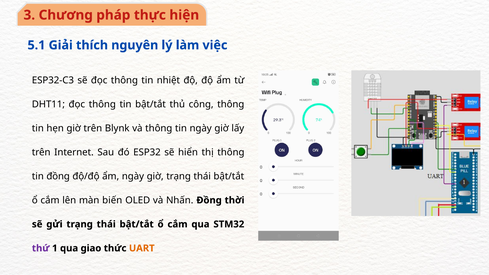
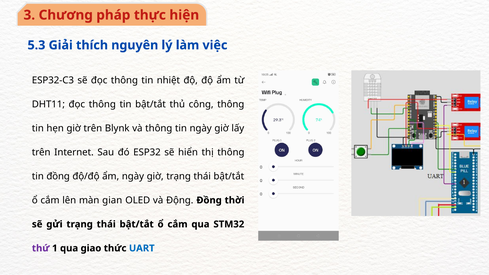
5.1: 5.1 -> 5.3
biến: biến -> gian
Nhấn: Nhấn -> Động
UART colour: orange -> blue
